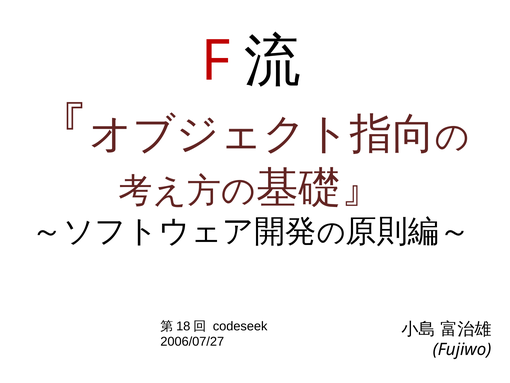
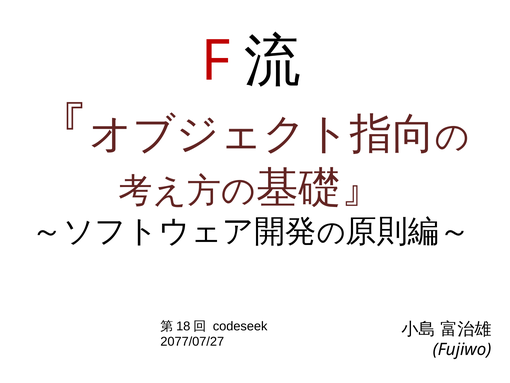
2006/07/27: 2006/07/27 -> 2077/07/27
